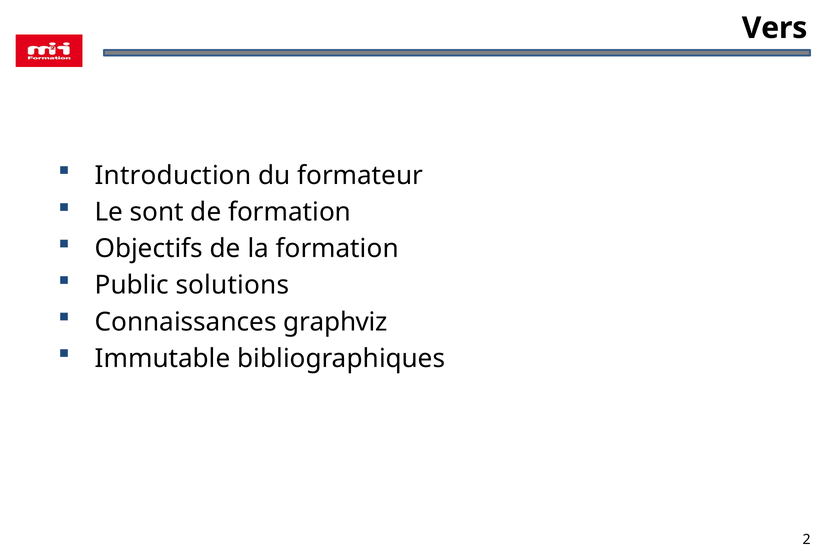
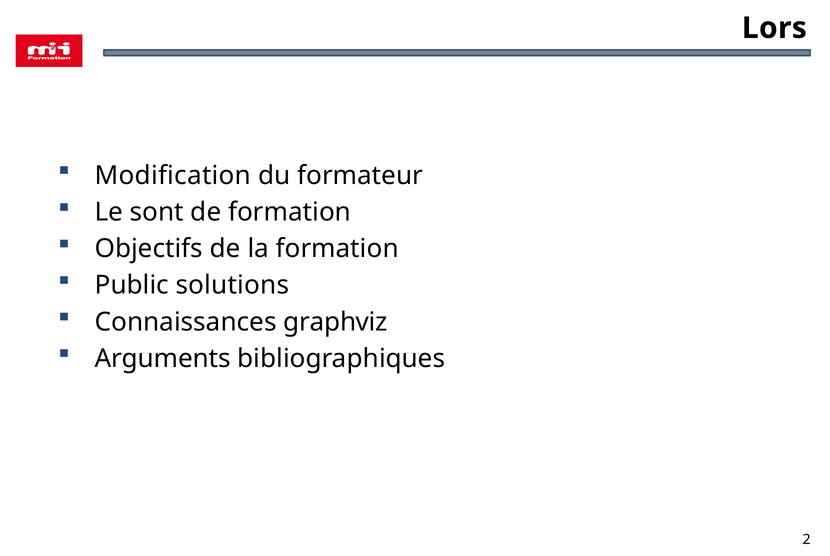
Vers: Vers -> Lors
Introduction: Introduction -> Modification
Immutable: Immutable -> Arguments
